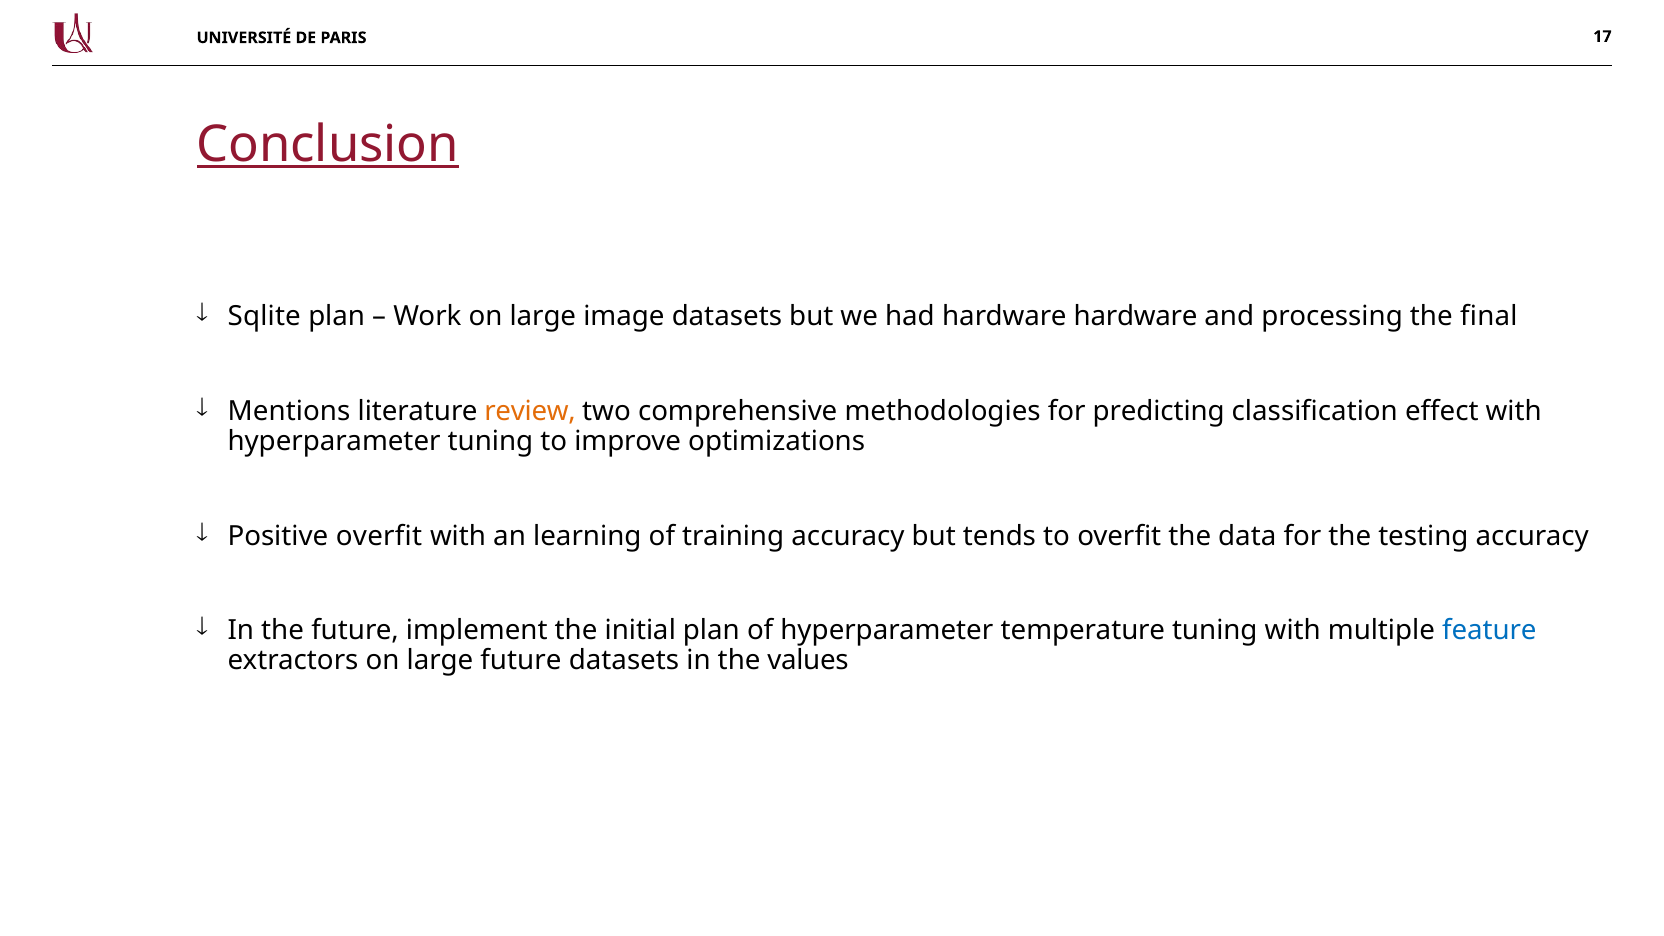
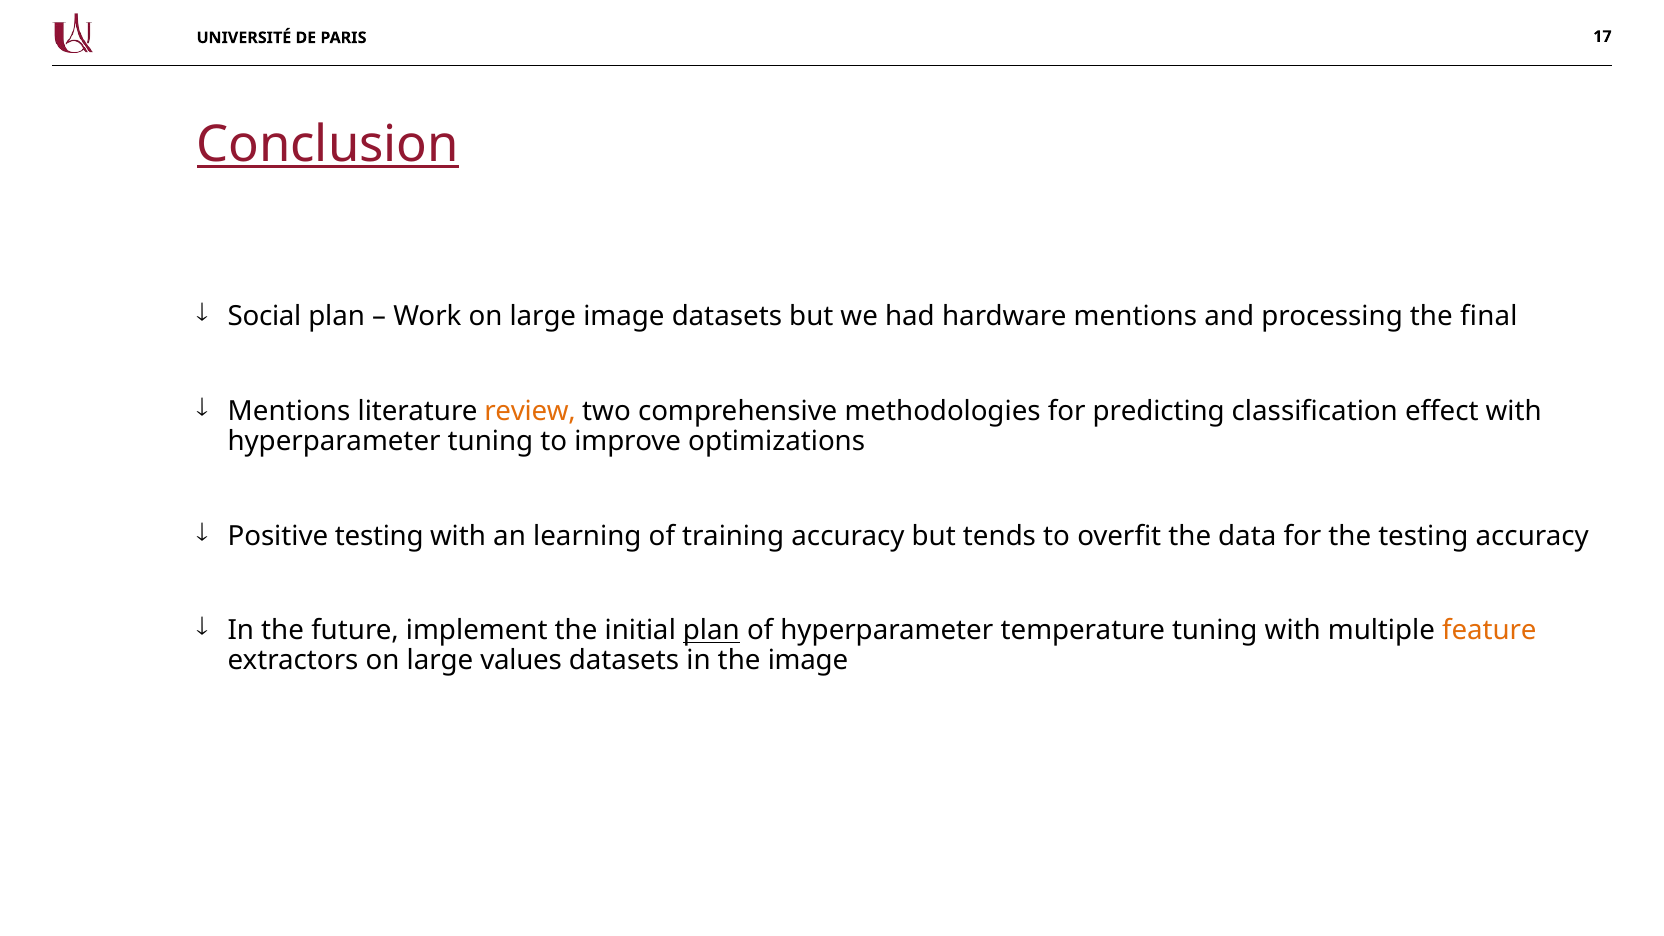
Sqlite: Sqlite -> Social
hardware hardware: hardware -> mentions
Positive overfit: overfit -> testing
plan at (711, 631) underline: none -> present
feature colour: blue -> orange
large future: future -> values
the values: values -> image
